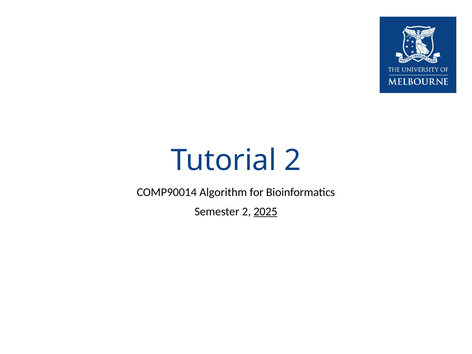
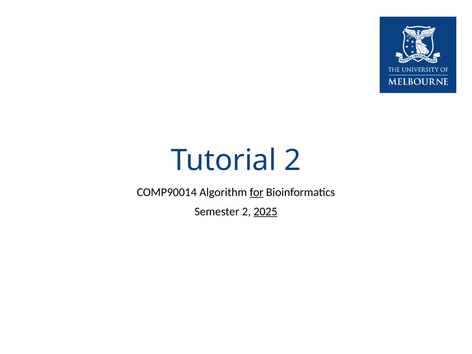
for underline: none -> present
